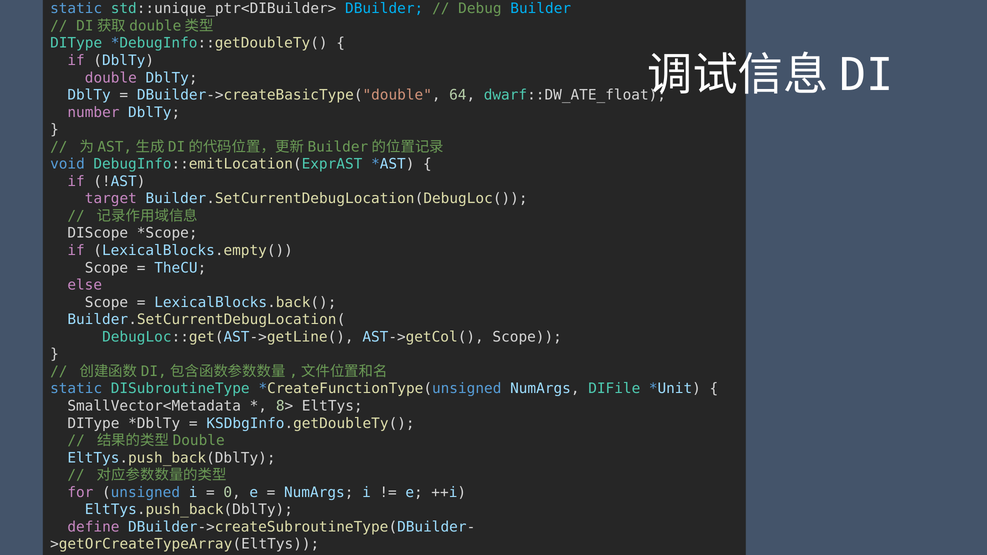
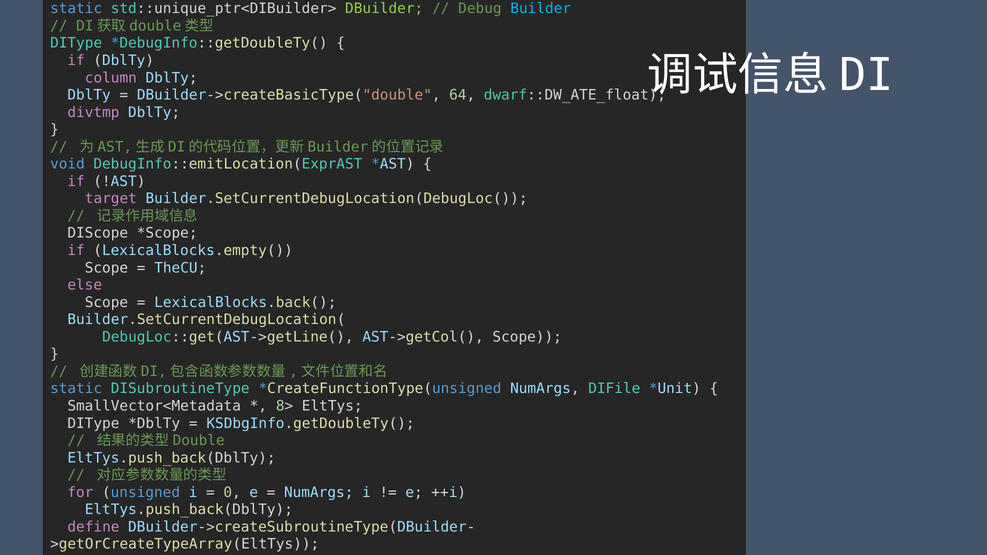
DBuilder colour: light blue -> light green
double: double -> column
number: number -> divtmp
